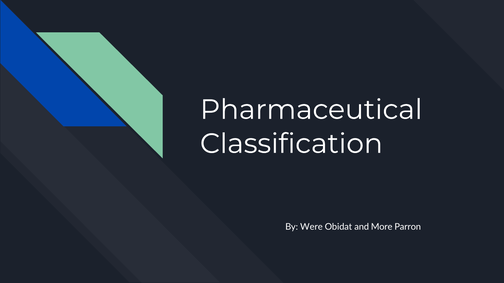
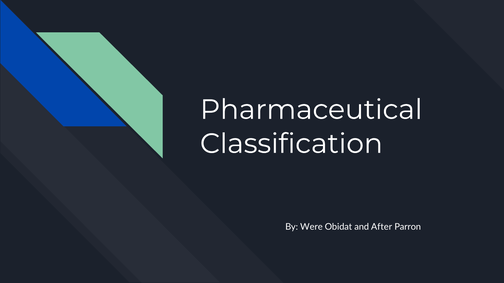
More: More -> After
